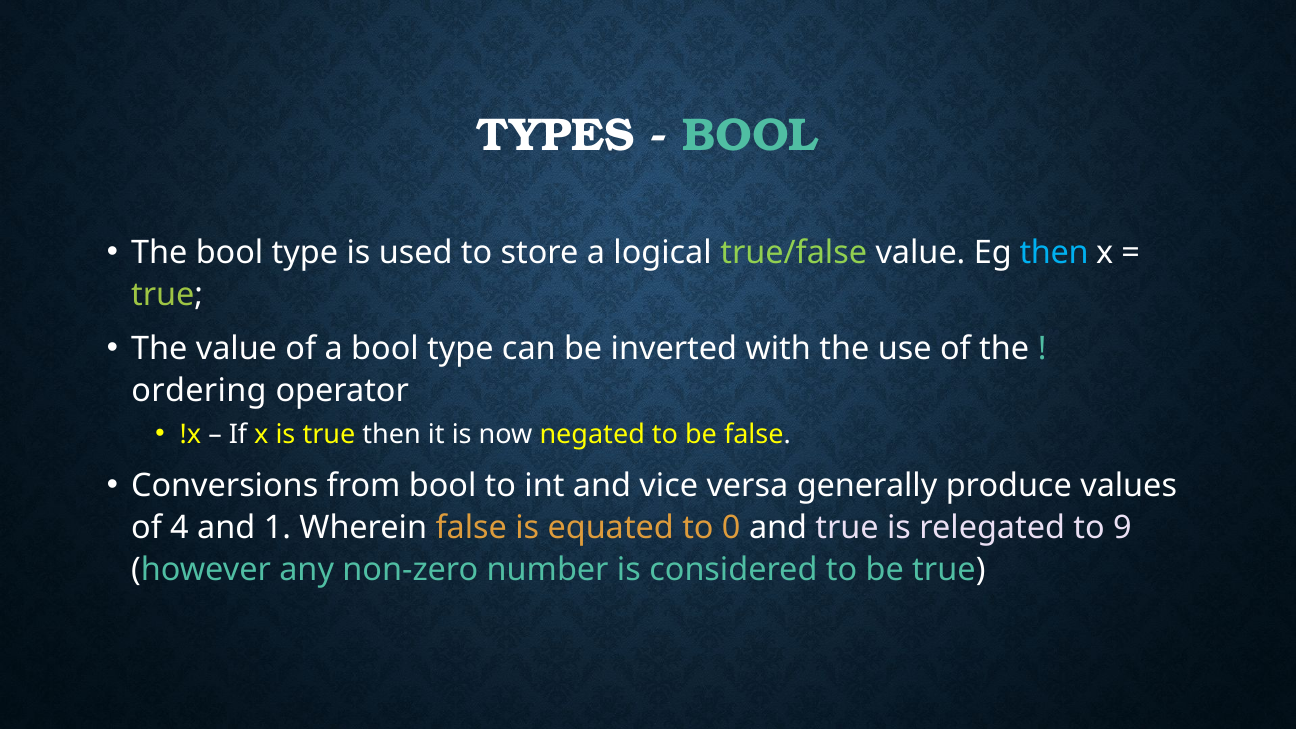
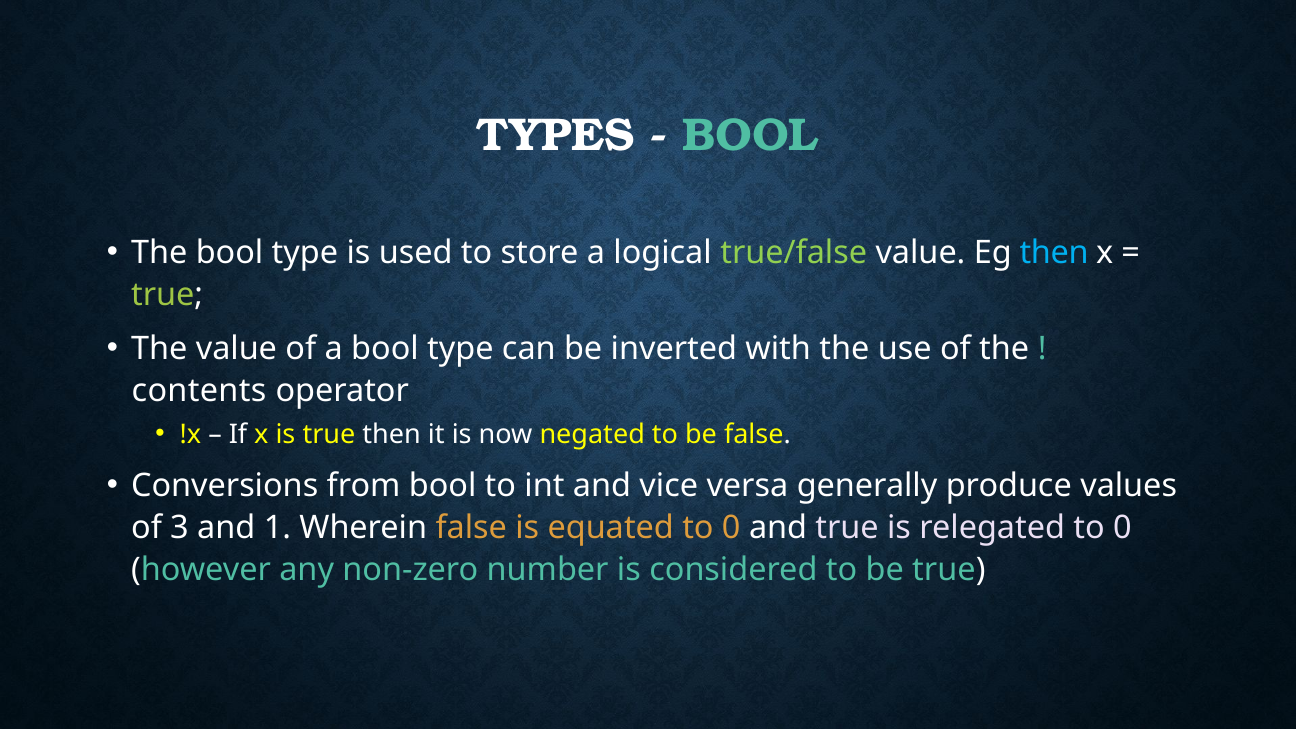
ordering: ordering -> contents
4: 4 -> 3
relegated to 9: 9 -> 0
